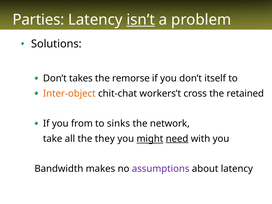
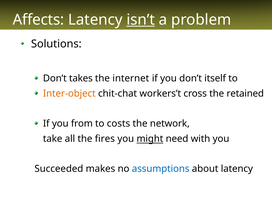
Parties: Parties -> Affects
remorse: remorse -> internet
sinks: sinks -> costs
they: they -> fires
need underline: present -> none
Bandwidth: Bandwidth -> Succeeded
assumptions colour: purple -> blue
